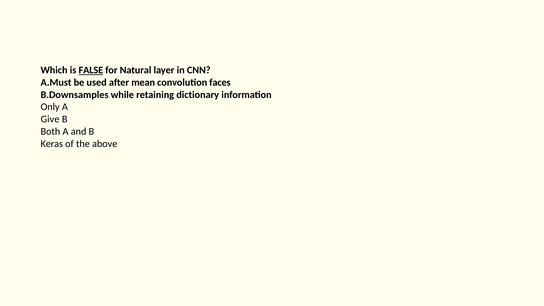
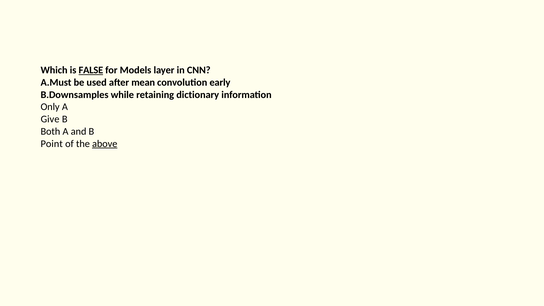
Natural: Natural -> Models
faces: faces -> early
Keras: Keras -> Point
above underline: none -> present
